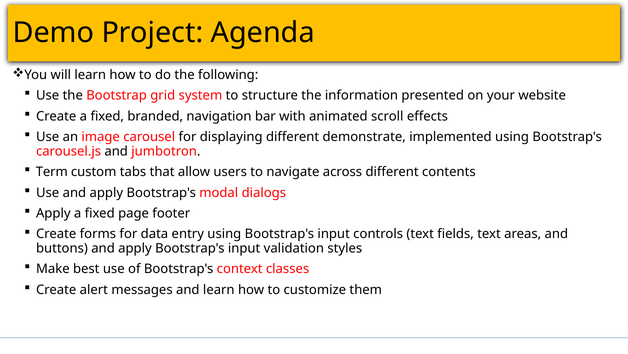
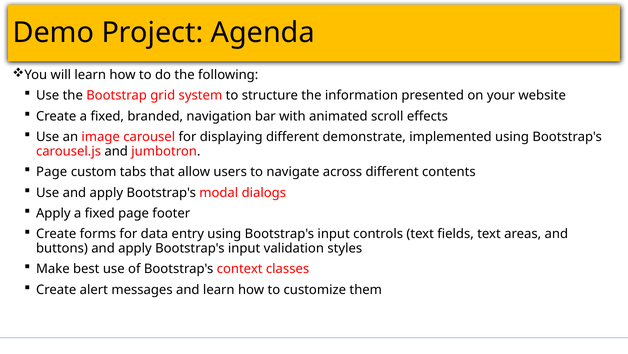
Term at (52, 172): Term -> Page
